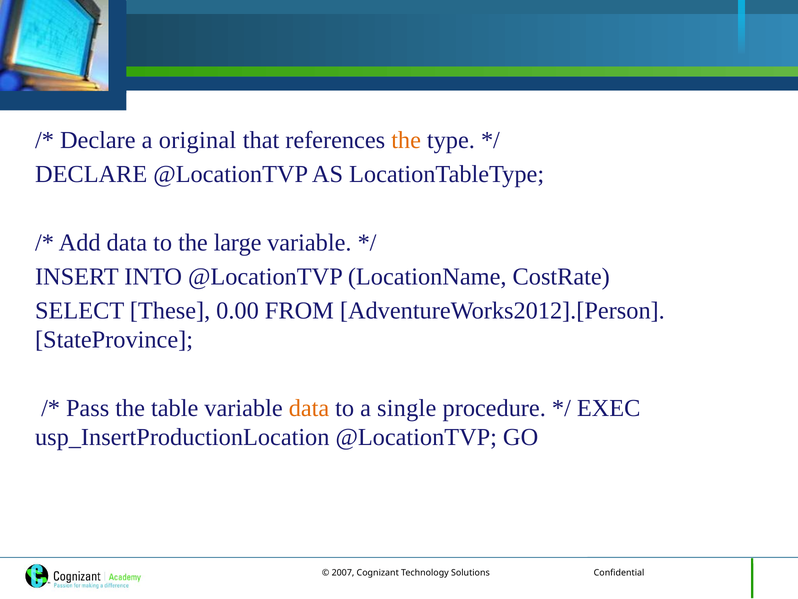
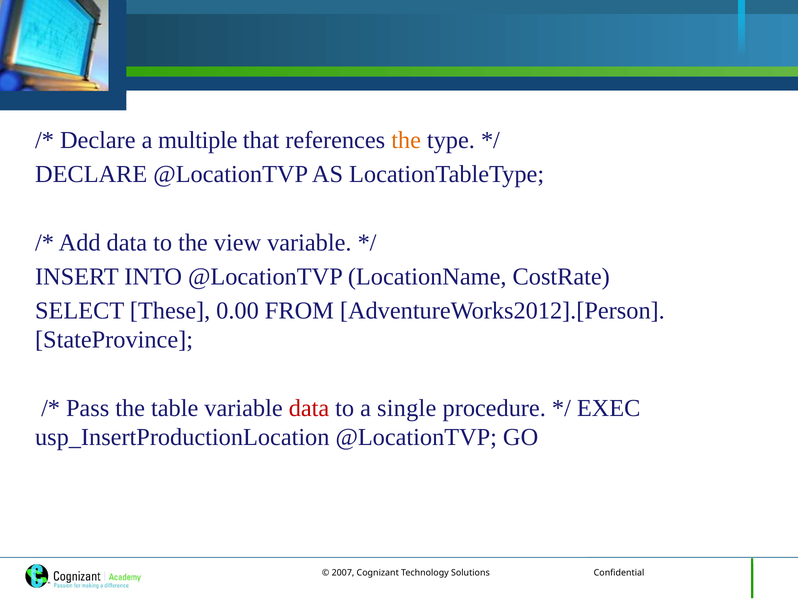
original: original -> multiple
large: large -> view
data at (309, 408) colour: orange -> red
